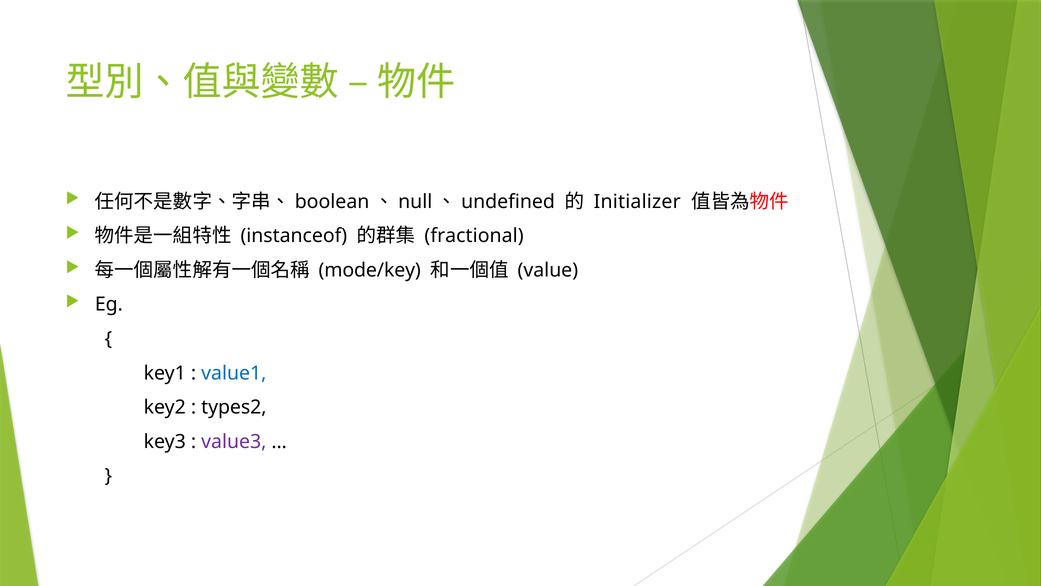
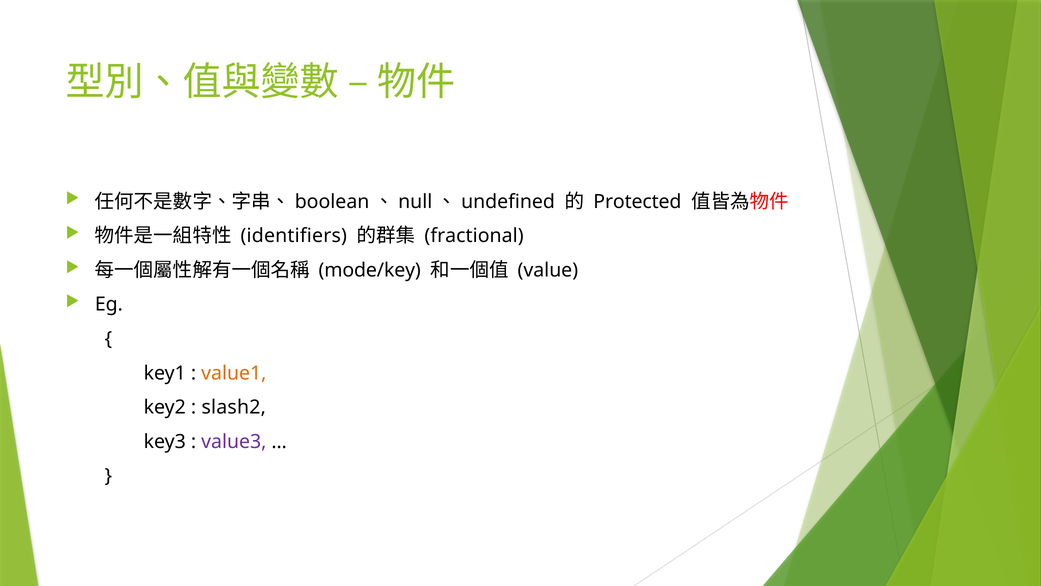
Initializer: Initializer -> Protected
instanceof: instanceof -> identifiers
value1 colour: blue -> orange
types2: types2 -> slash2
